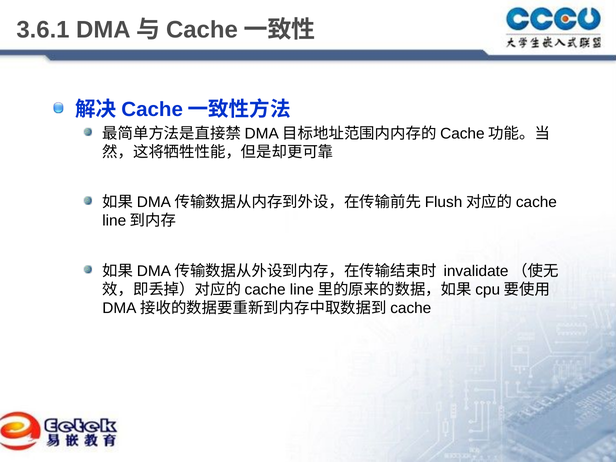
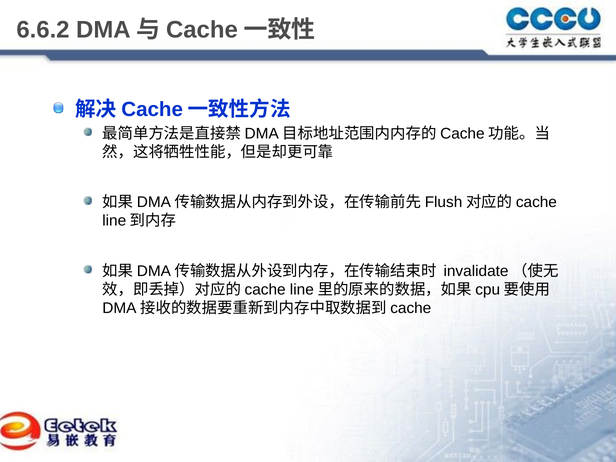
3.6.1: 3.6.1 -> 6.6.2
